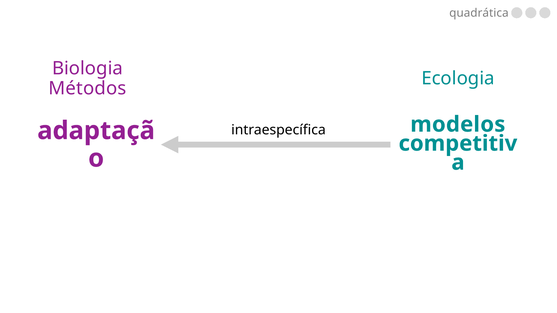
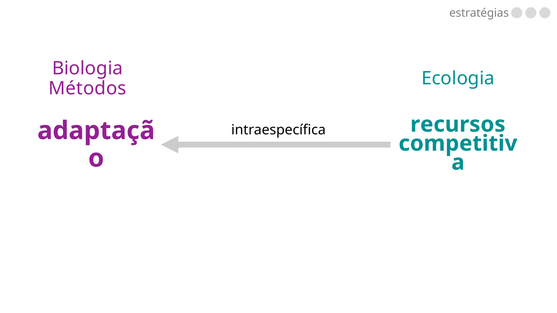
quadrática: quadrática -> estratégias
modelos: modelos -> recursos
